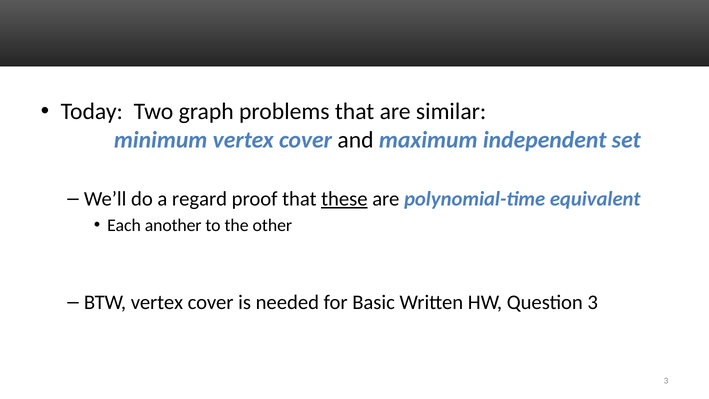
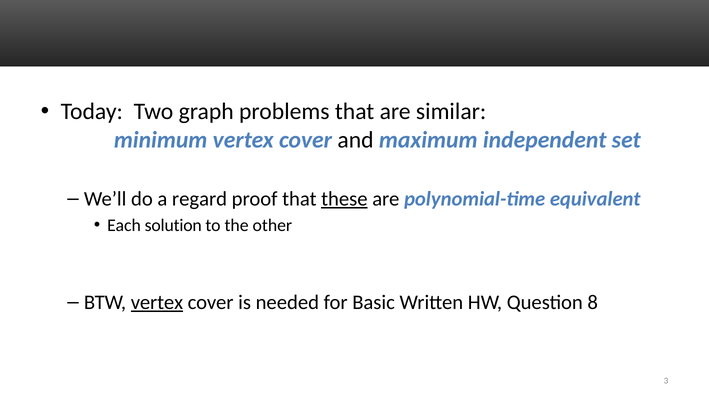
another: another -> solution
vertex at (157, 302) underline: none -> present
Question 3: 3 -> 8
